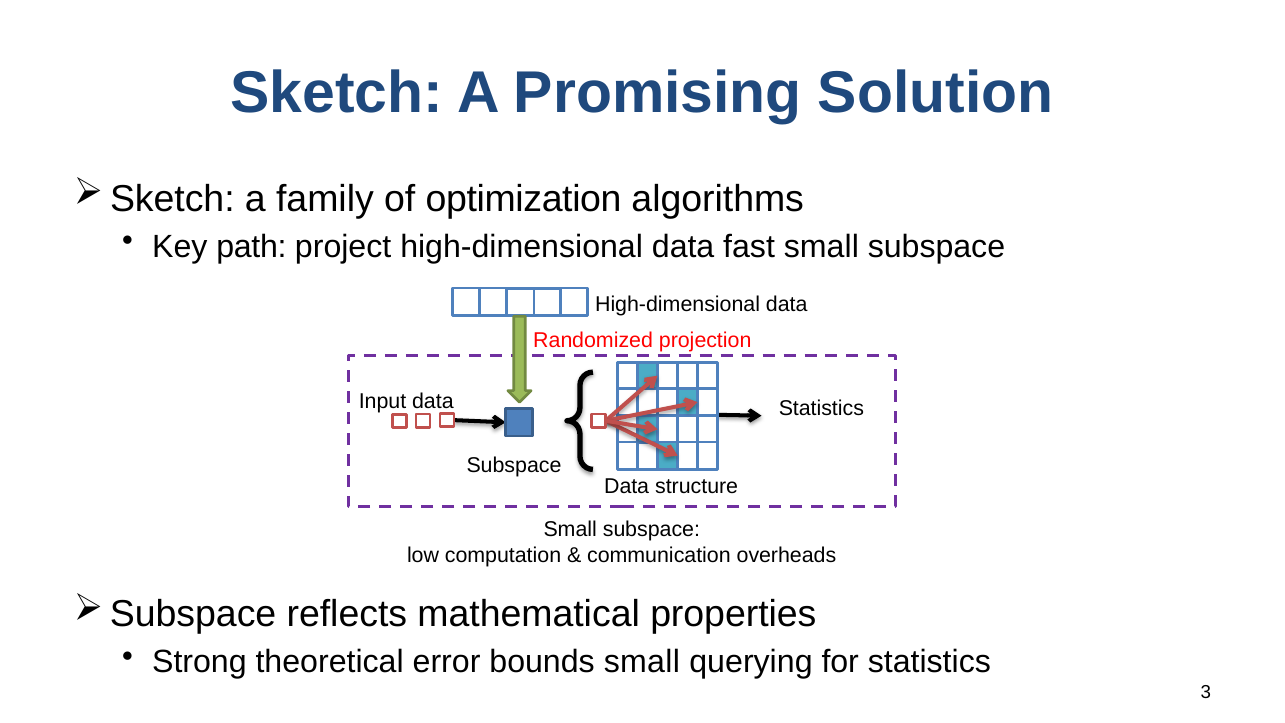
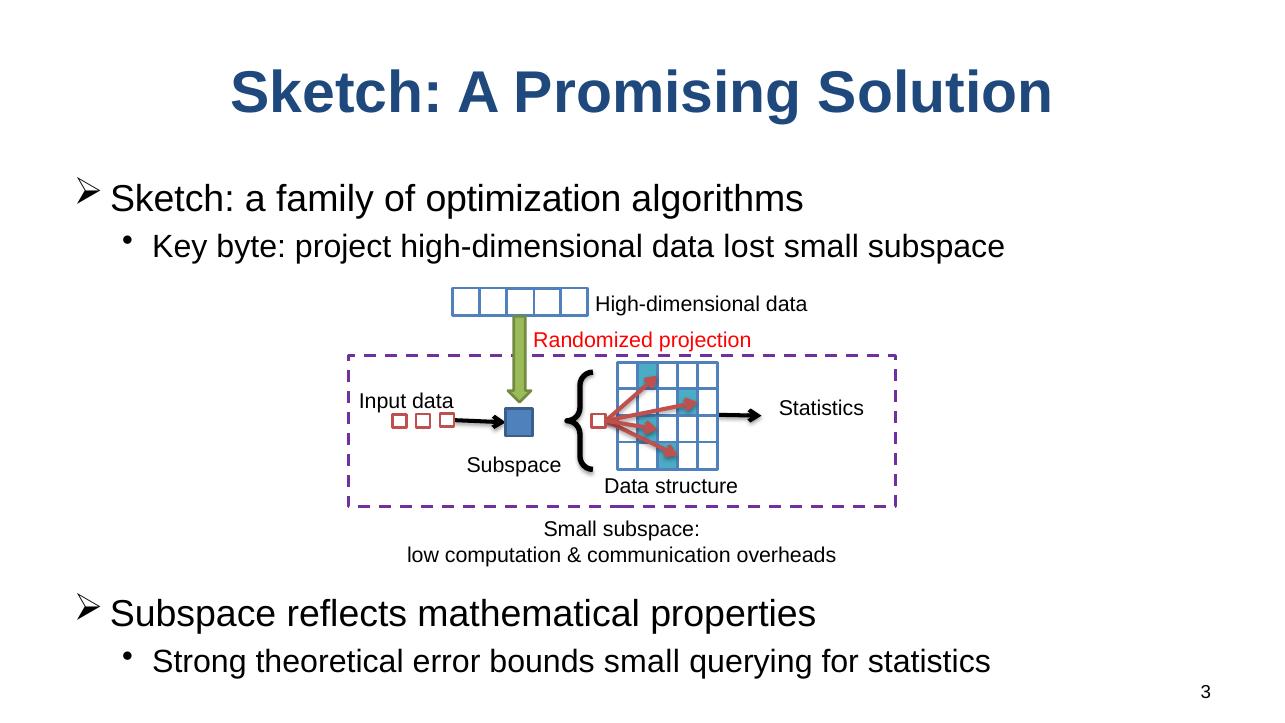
path: path -> byte
fast: fast -> lost
